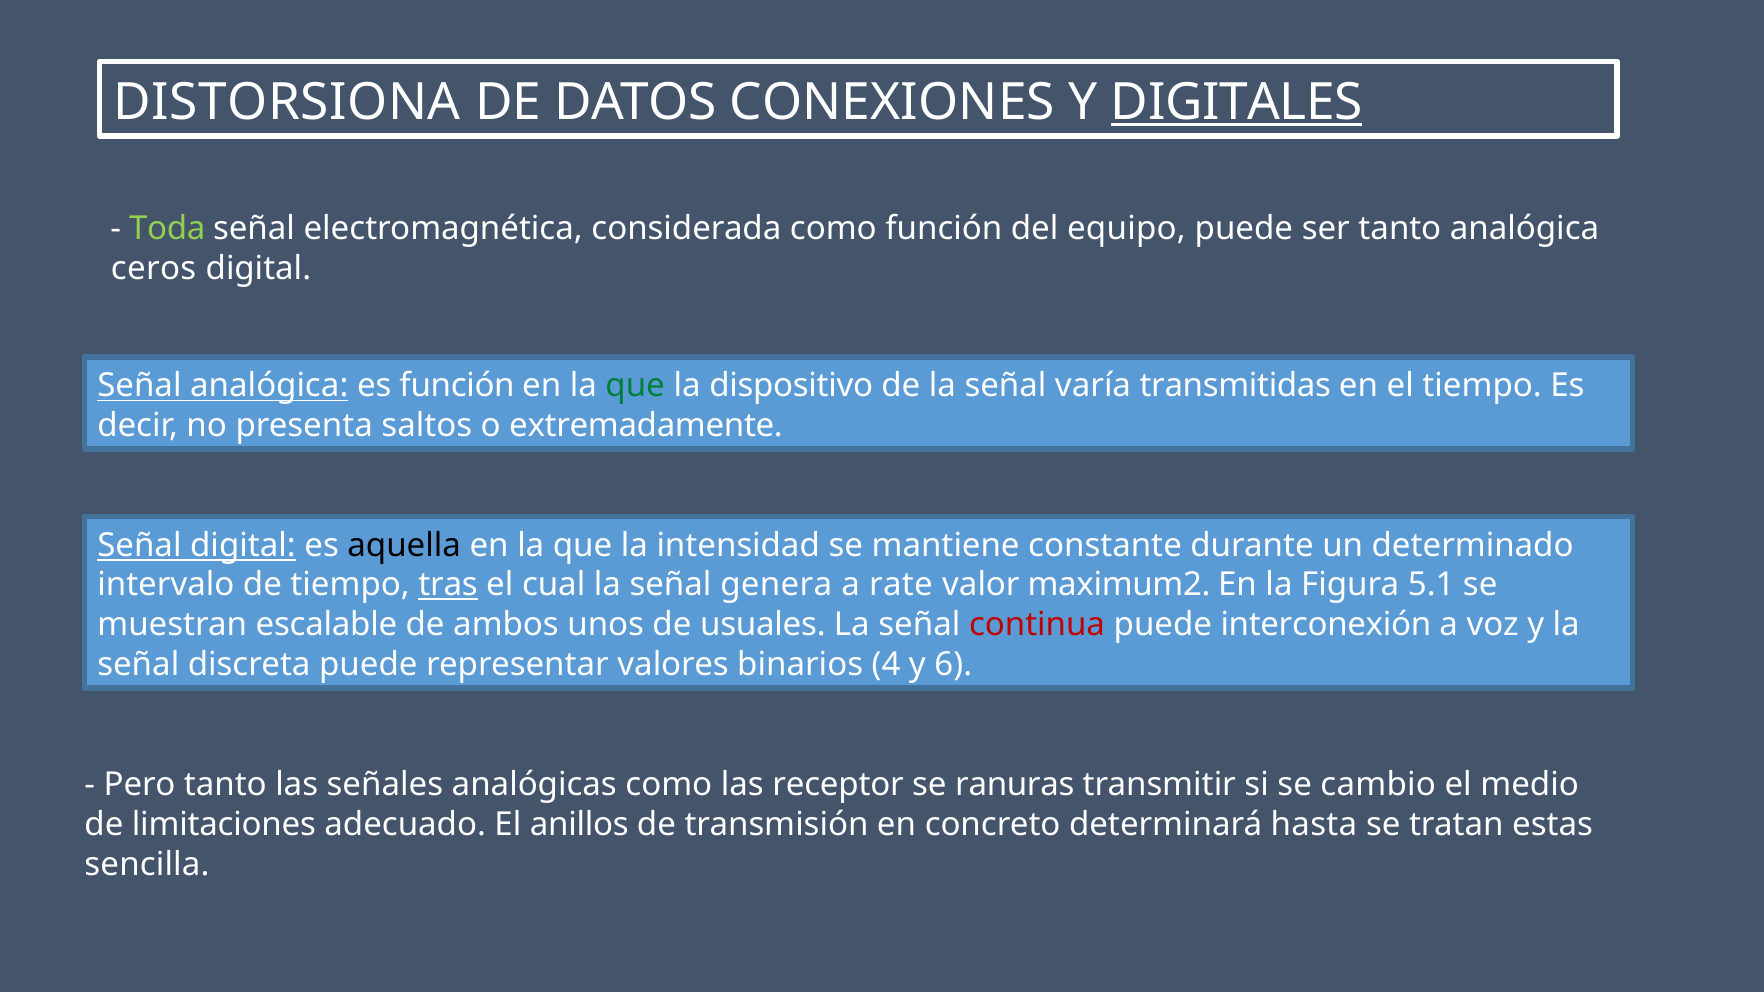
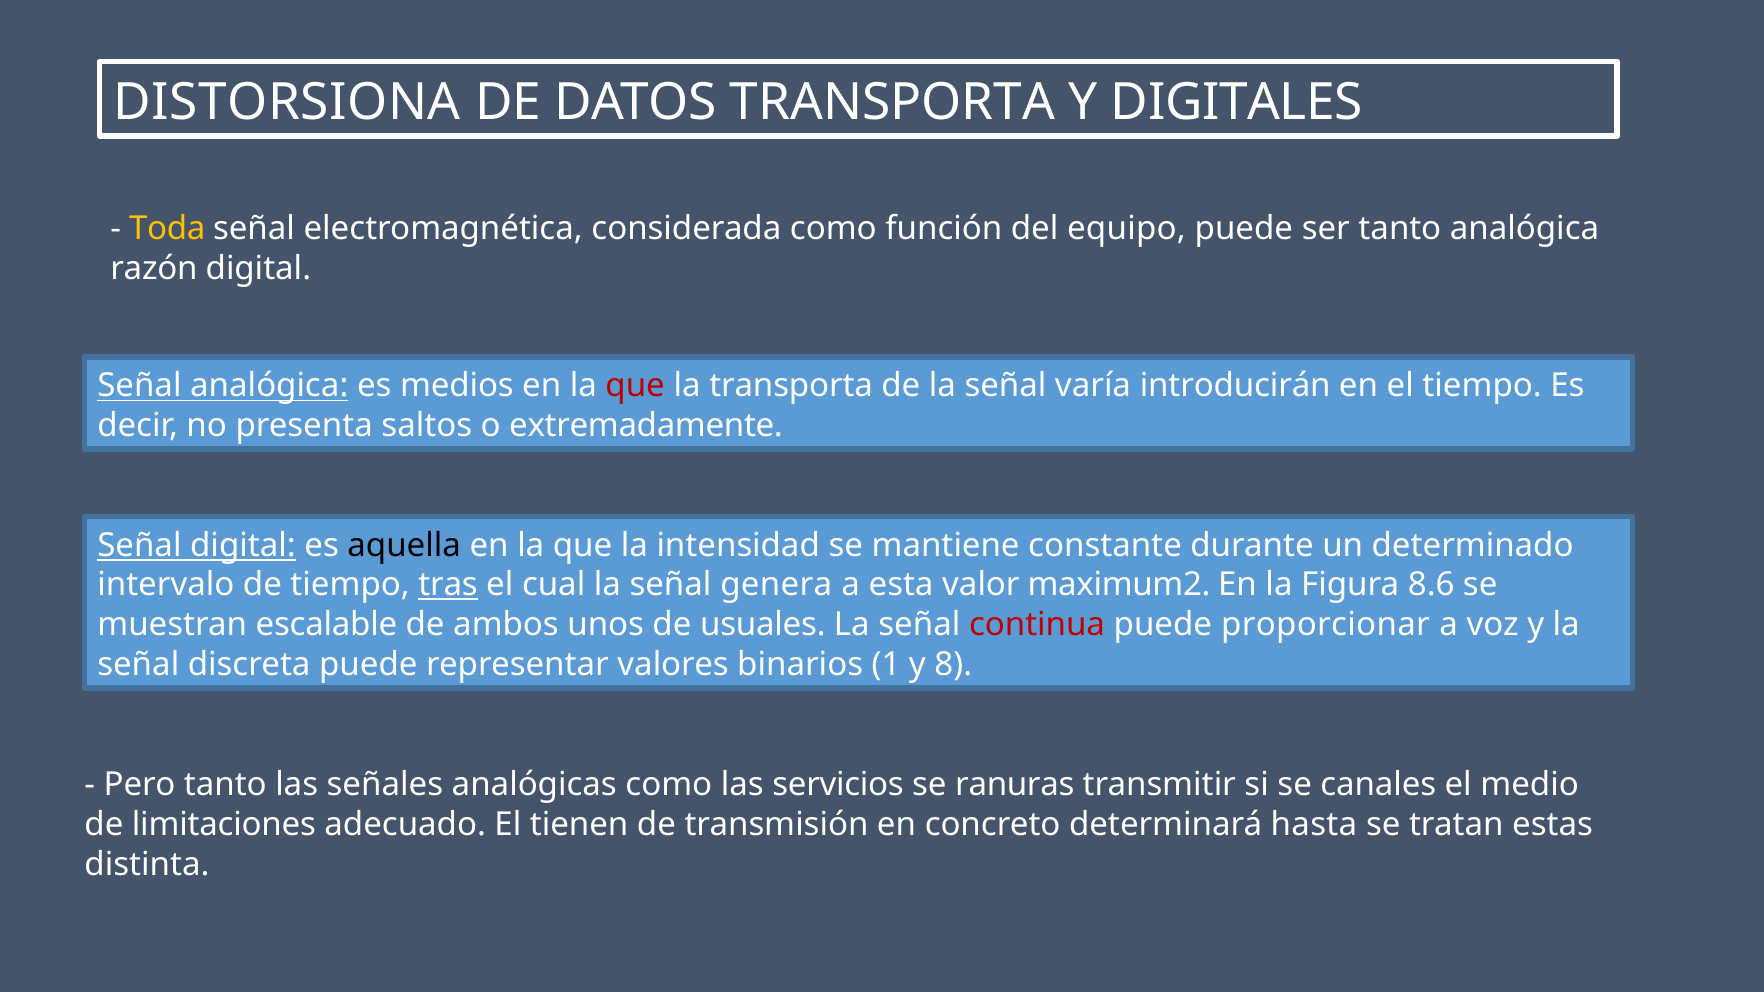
DATOS CONEXIONES: CONEXIONES -> TRANSPORTA
DIGITALES underline: present -> none
Toda colour: light green -> yellow
ceros: ceros -> razón
es función: función -> medios
que at (635, 386) colour: green -> red
la dispositivo: dispositivo -> transporta
transmitidas: transmitidas -> introducirán
rate: rate -> esta
5.1: 5.1 -> 8.6
interconexión: interconexión -> proporcionar
4: 4 -> 1
6: 6 -> 8
receptor: receptor -> servicios
cambio: cambio -> canales
anillos: anillos -> tienen
sencilla: sencilla -> distinta
